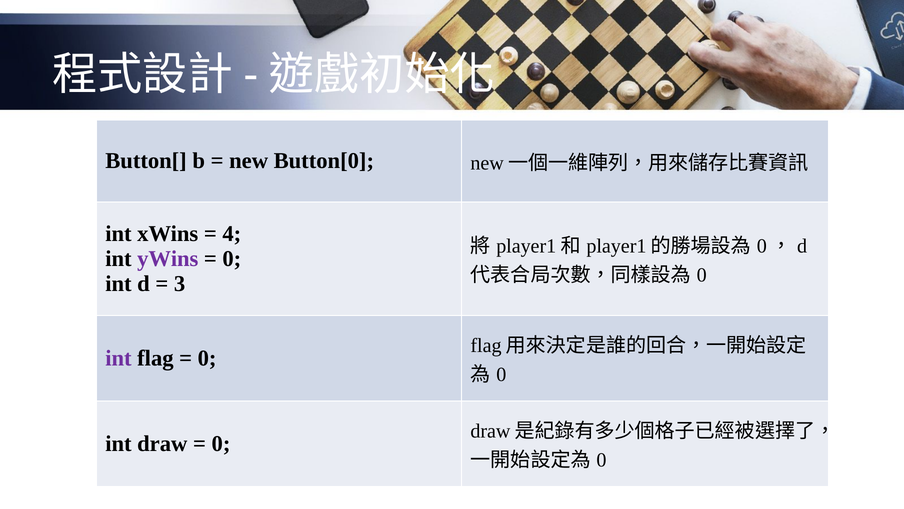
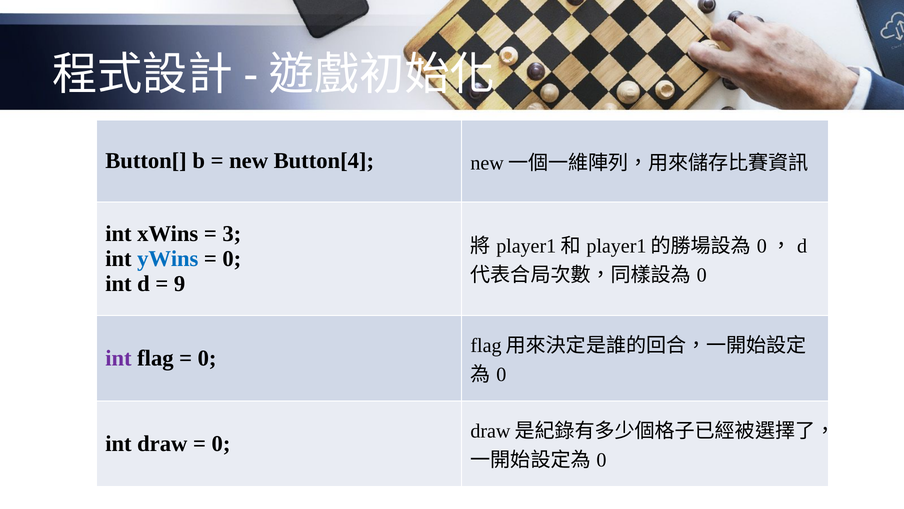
Button[0: Button[0 -> Button[4
4: 4 -> 3
yWins colour: purple -> blue
3: 3 -> 9
